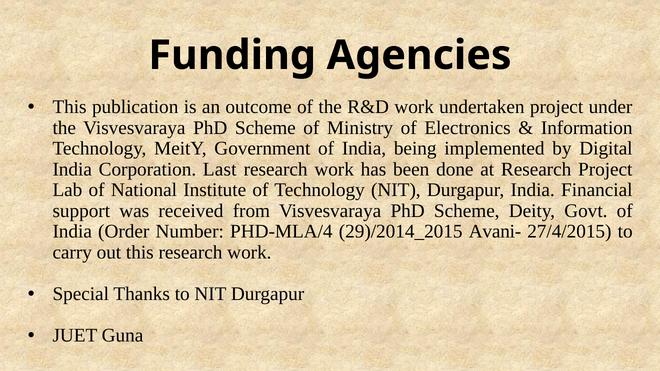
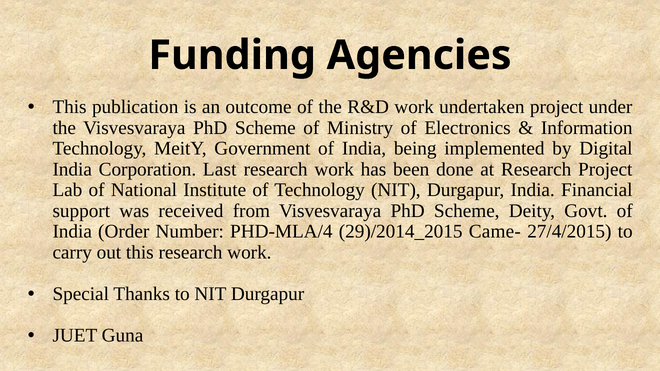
Avani-: Avani- -> Came-
